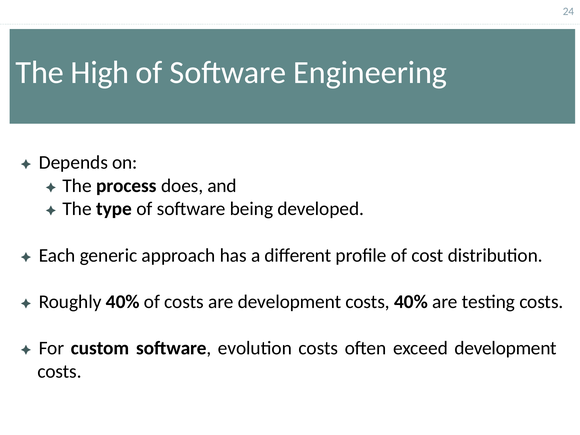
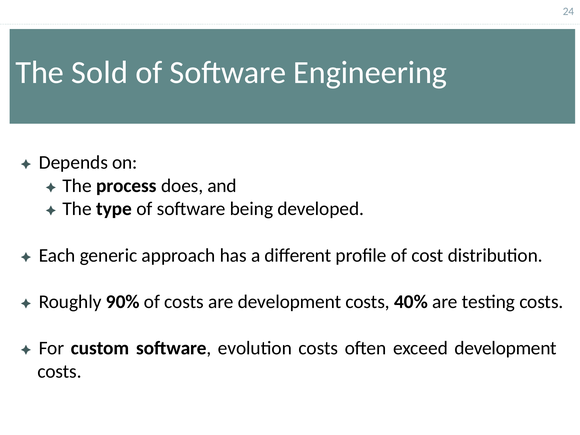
High: High -> Sold
Roughly 40%: 40% -> 90%
